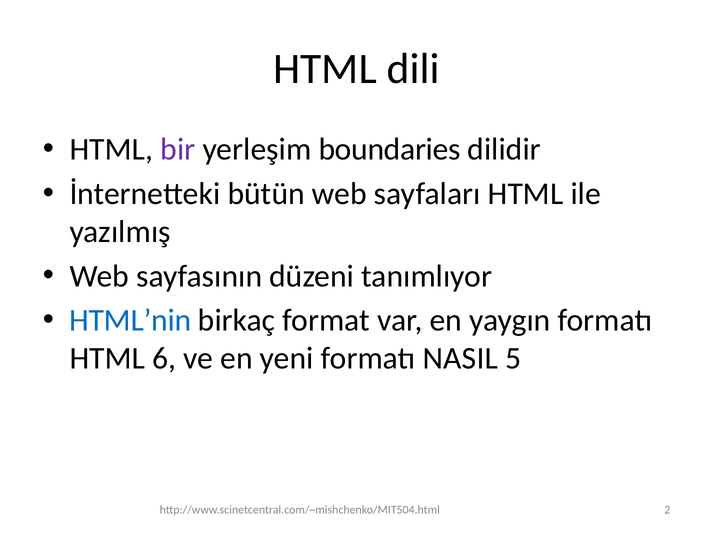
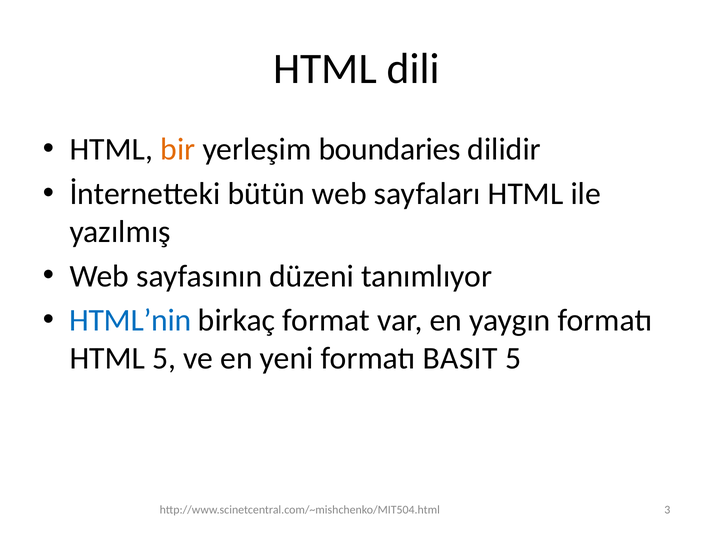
bir colour: purple -> orange
HTML 6: 6 -> 5
NASIL: NASIL -> BASIT
2: 2 -> 3
